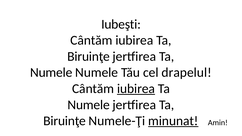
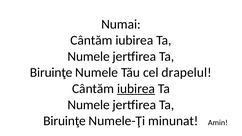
Iubeşti: Iubeşti -> Numai
Biruinţe at (89, 56): Biruinţe -> Numele
Numele at (51, 73): Numele -> Biruinţe
minunat underline: present -> none
